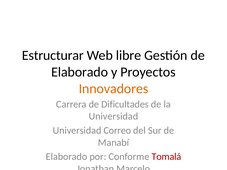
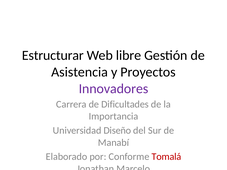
Elaborado at (80, 72): Elaborado -> Asistencia
Innovadores colour: orange -> purple
Universidad at (113, 116): Universidad -> Importancia
Correo: Correo -> Diseño
